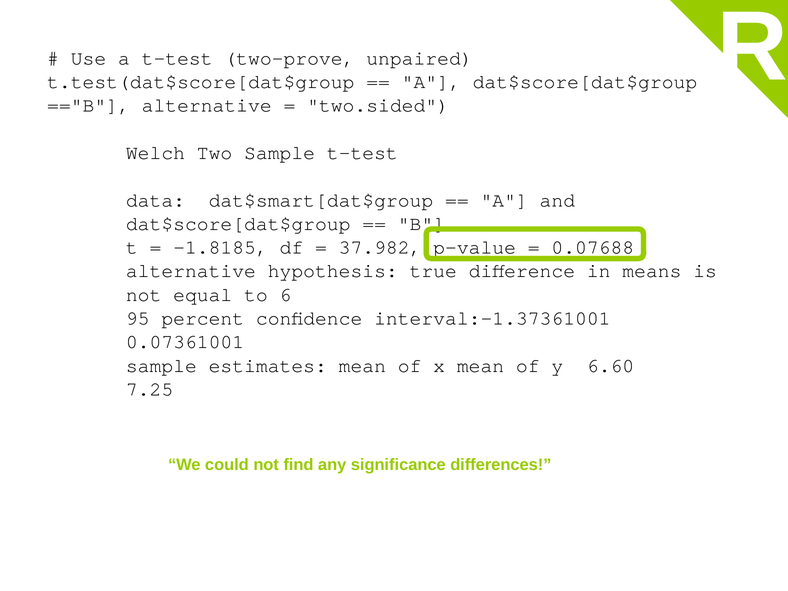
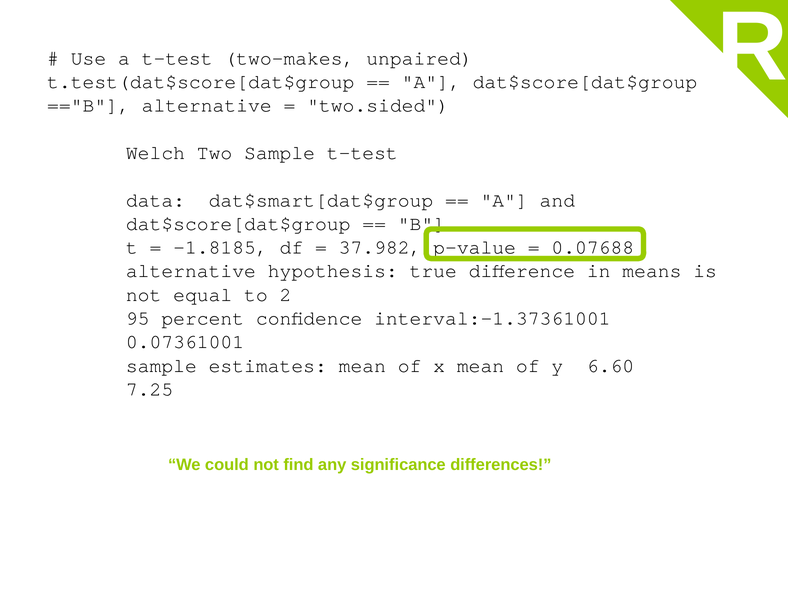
two-prove: two-prove -> two-makes
6: 6 -> 2
